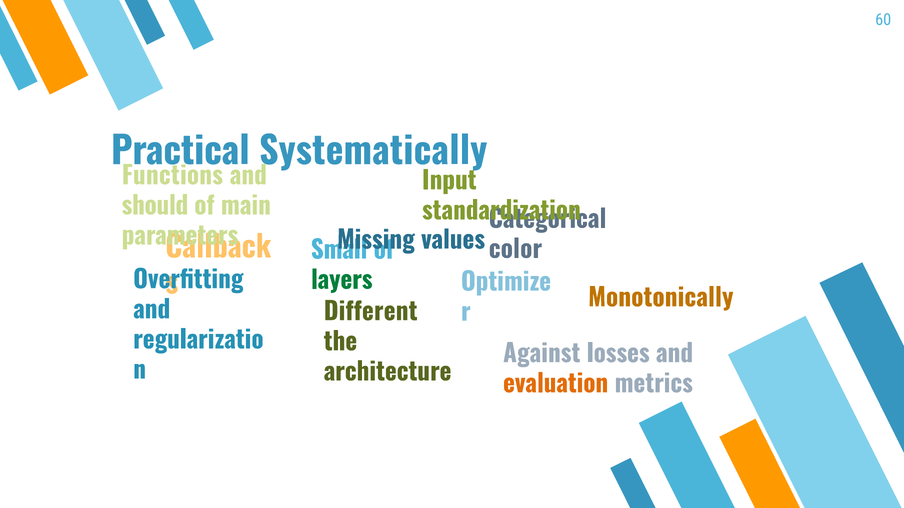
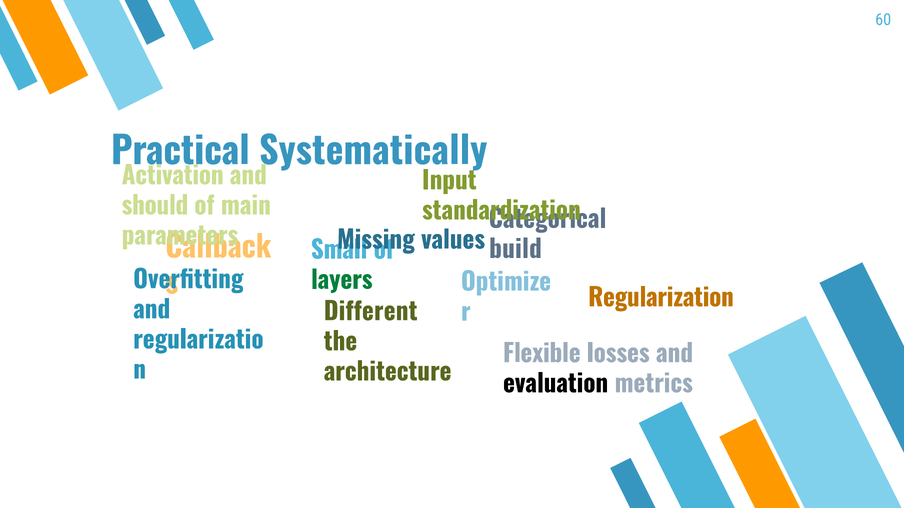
Functions: Functions -> Activation
color: color -> build
Monotonically: Monotonically -> Regularization
Against: Against -> Flexible
evaluation colour: orange -> black
